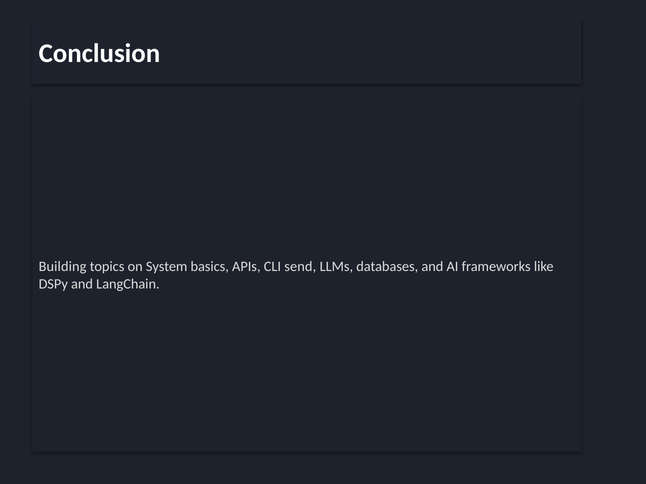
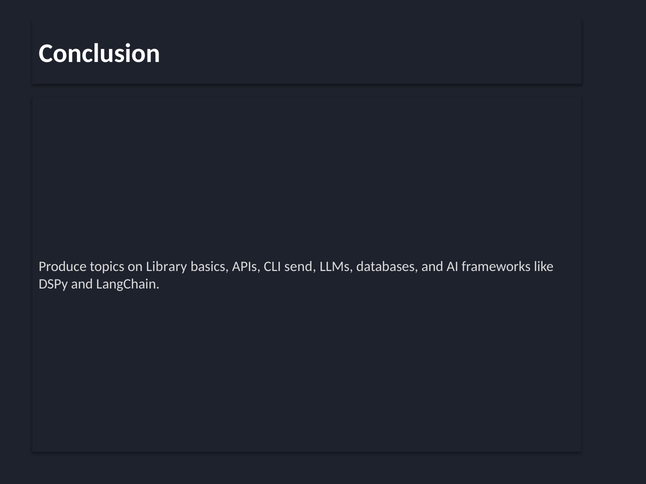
Building: Building -> Produce
System: System -> Library
